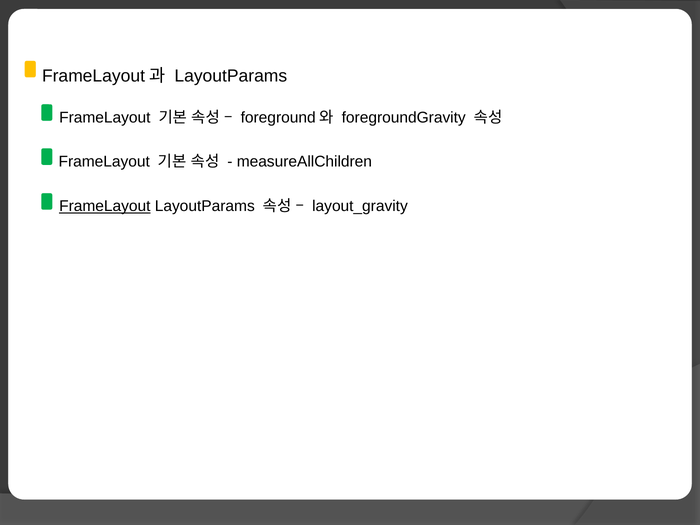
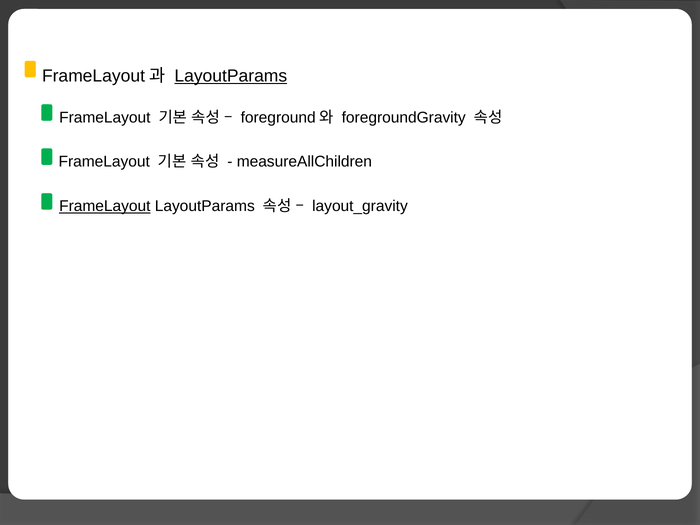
LayoutParams at (231, 76) underline: none -> present
